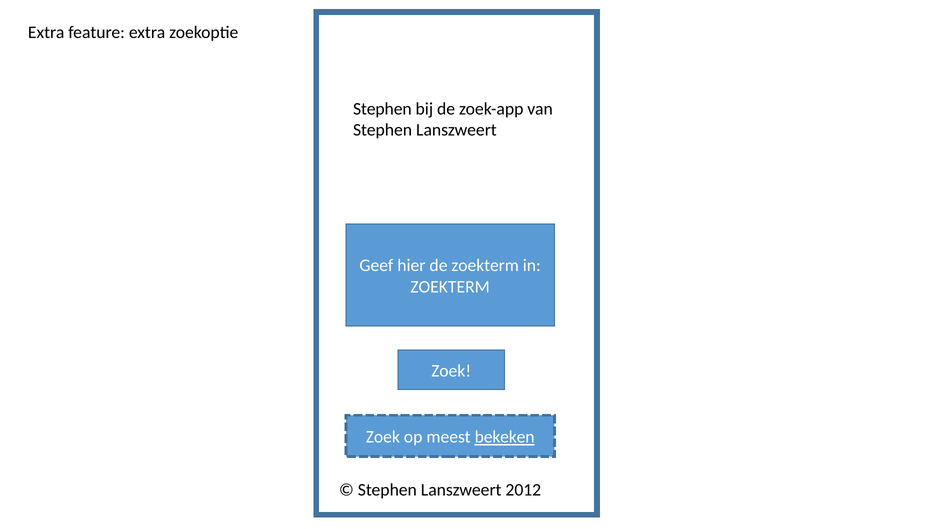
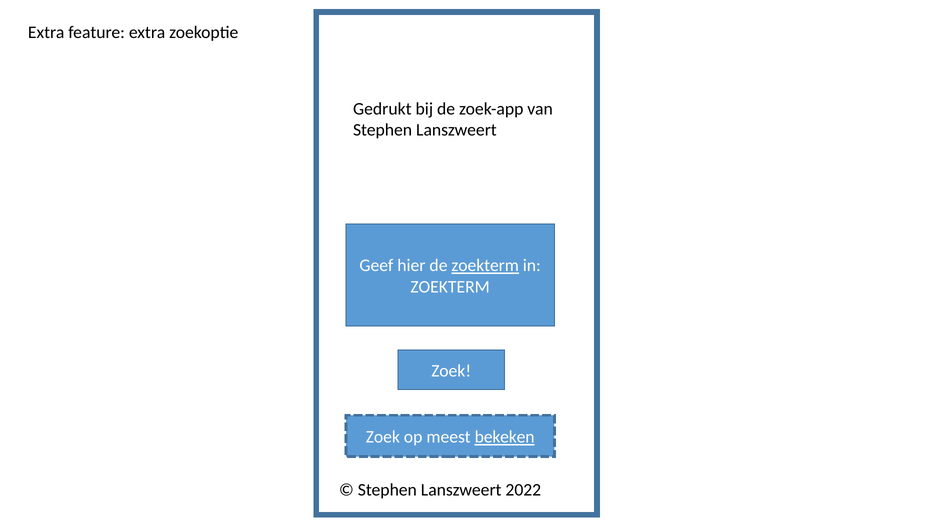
Stephen at (382, 109): Stephen -> Gedrukt
zoekterm at (485, 266) underline: none -> present
2012: 2012 -> 2022
